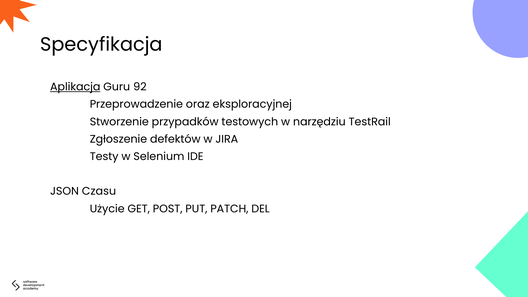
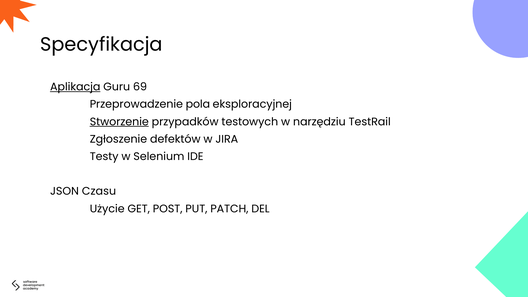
92: 92 -> 69
oraz: oraz -> pola
Stworzenie underline: none -> present
